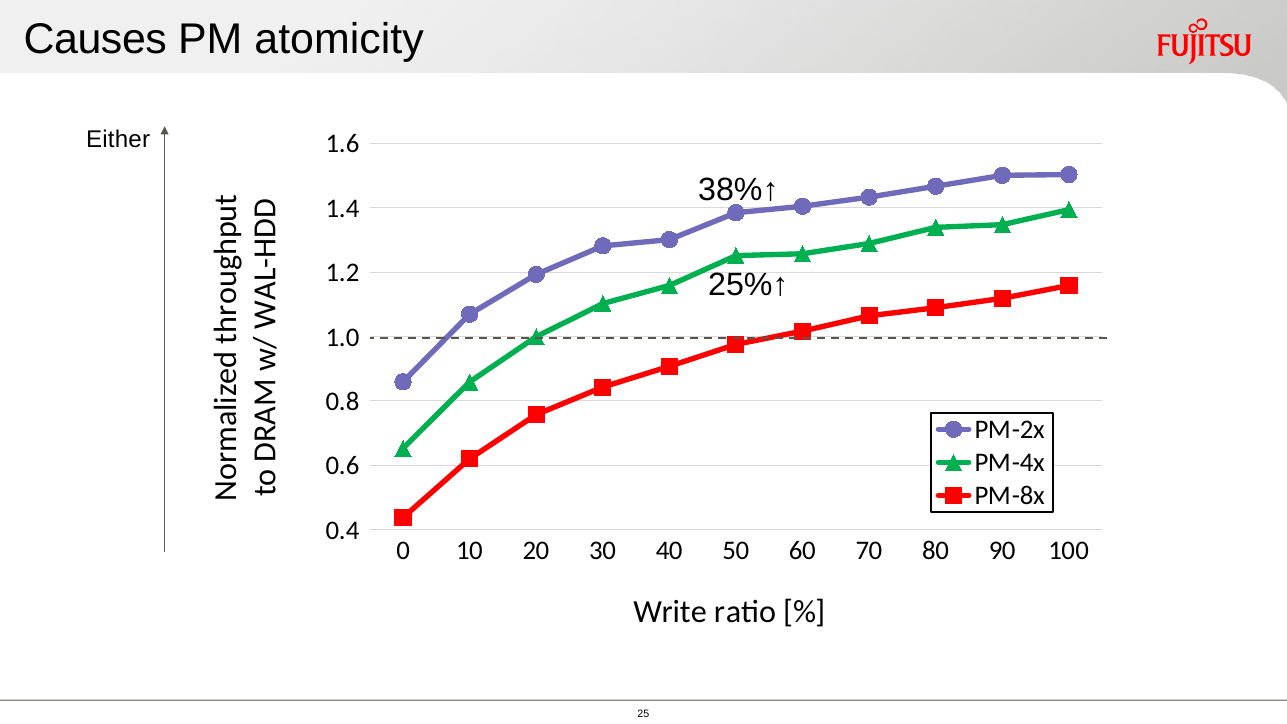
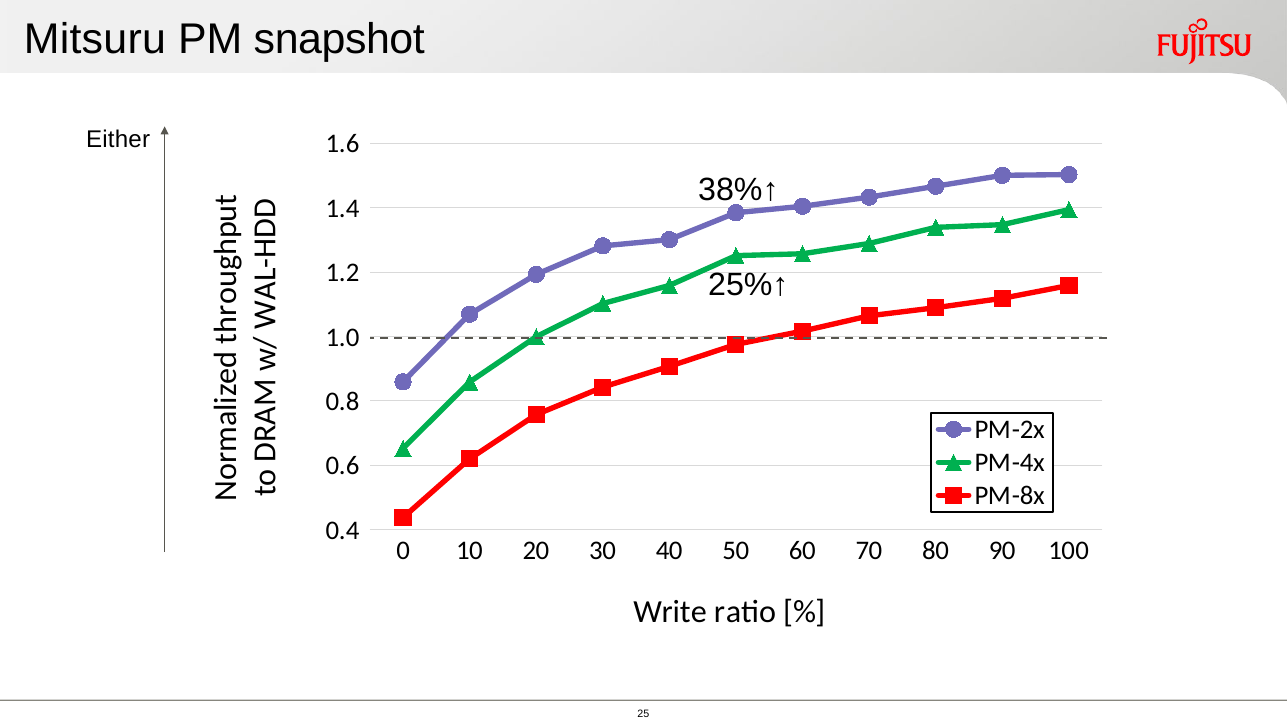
Causes: Causes -> Mitsuru
atomicity: atomicity -> snapshot
